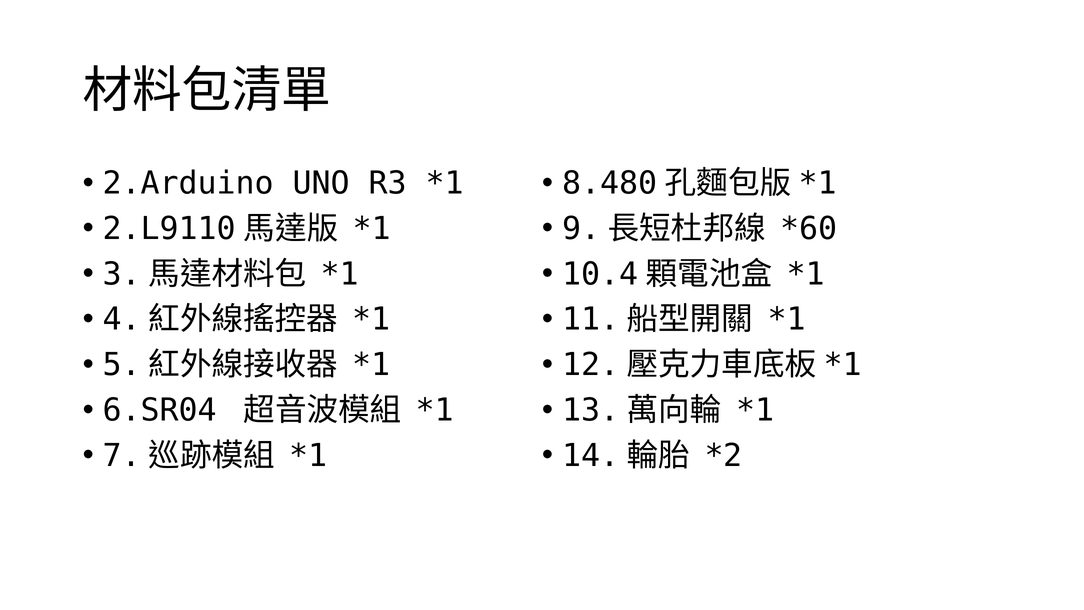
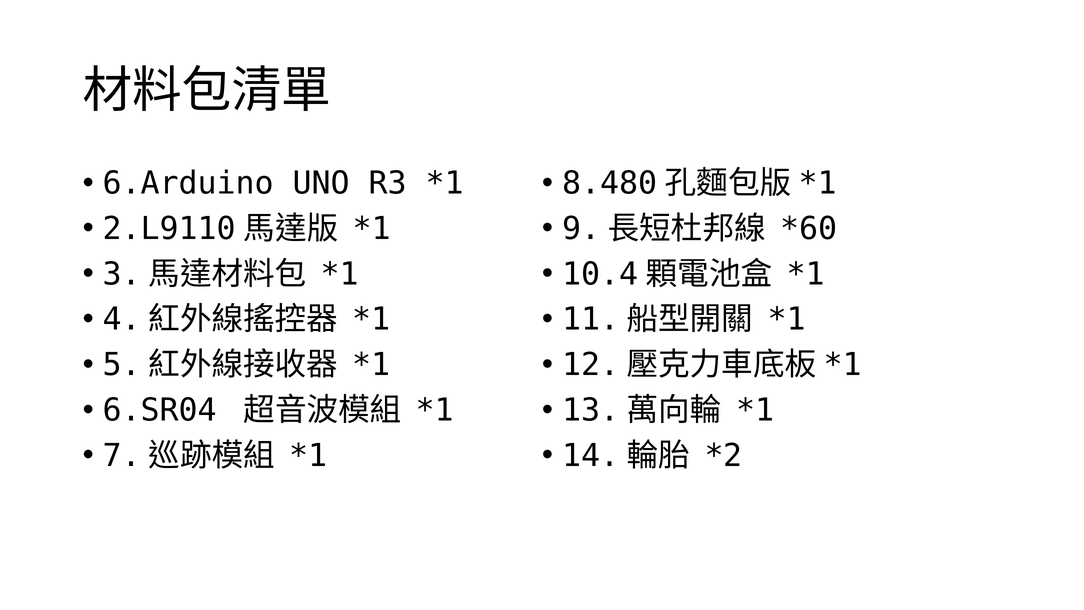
2.Arduino: 2.Arduino -> 6.Arduino
